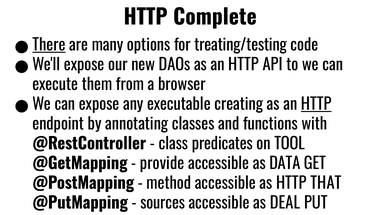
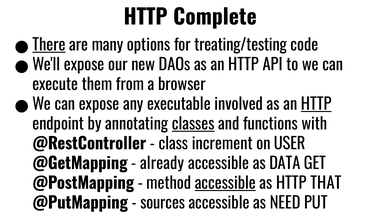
creating: creating -> involved
classes underline: none -> present
predicates: predicates -> increment
TOOL: TOOL -> USER
provide: provide -> already
accessible at (225, 183) underline: none -> present
DEAL: DEAL -> NEED
